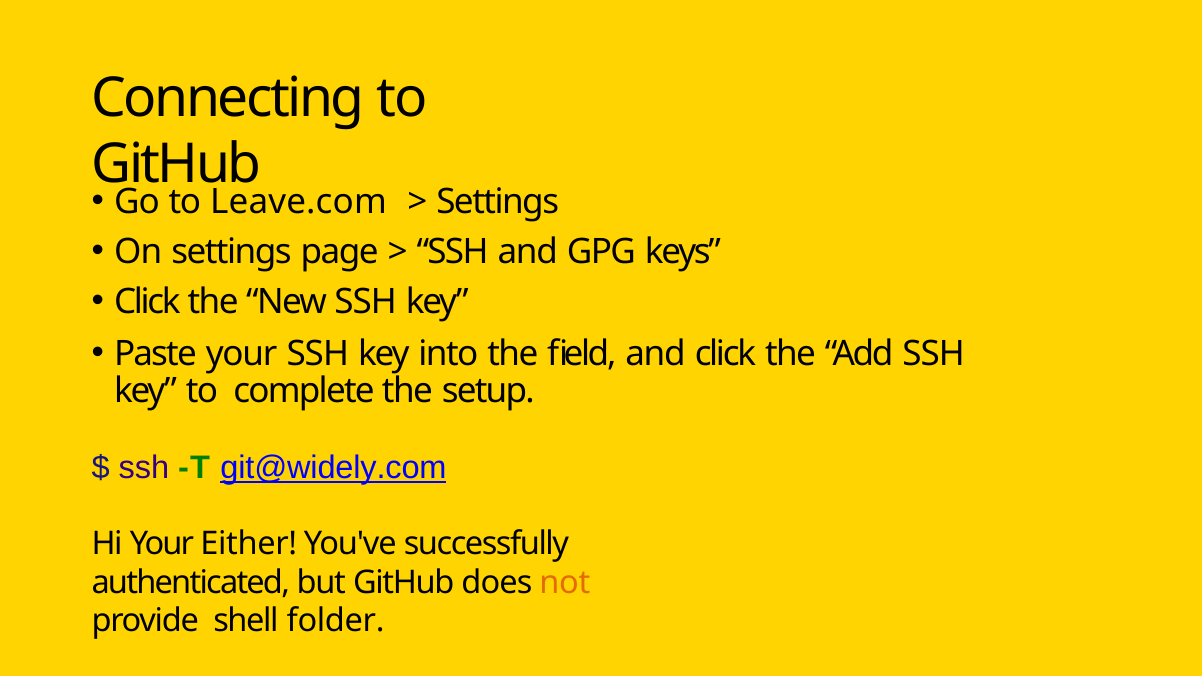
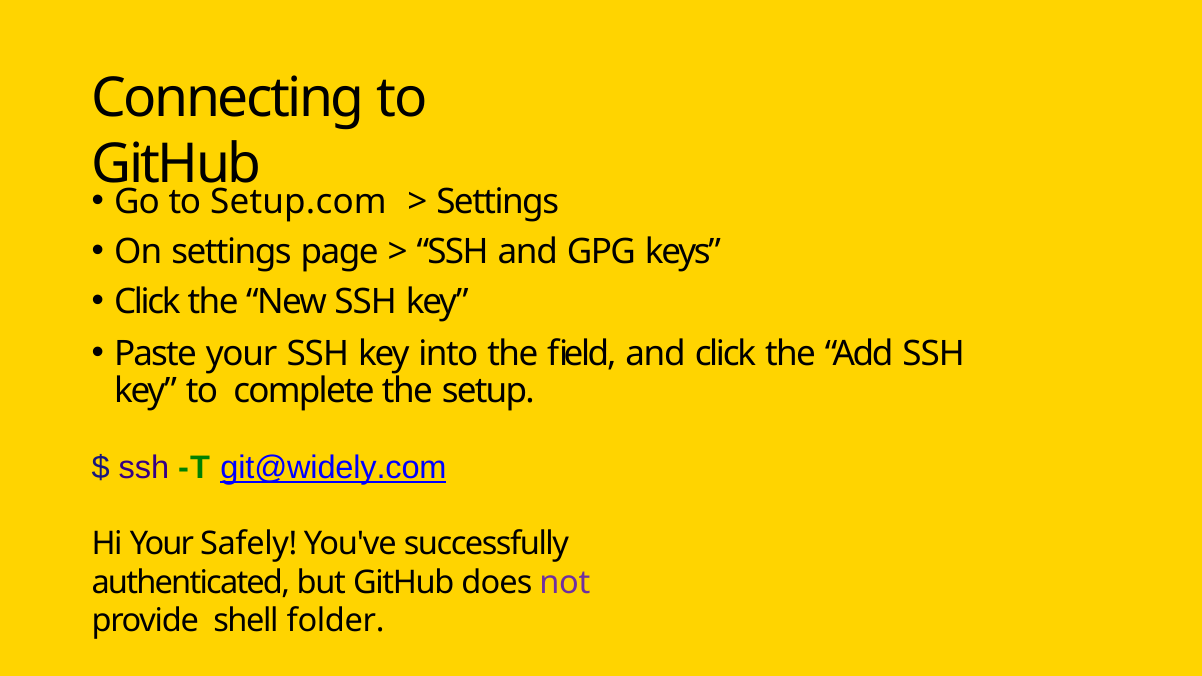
Leave.com: Leave.com -> Setup.com
Either: Either -> Safely
not colour: orange -> purple
